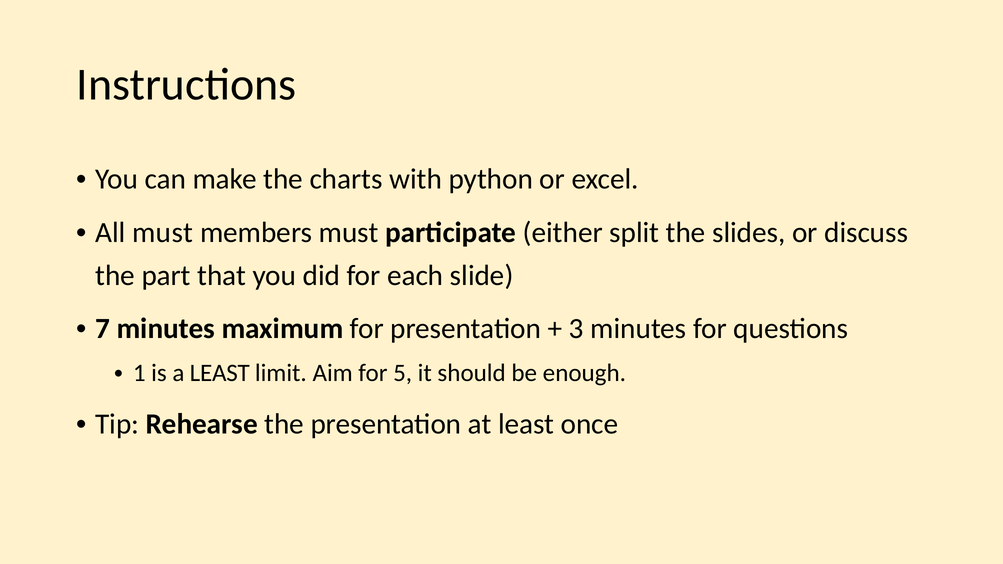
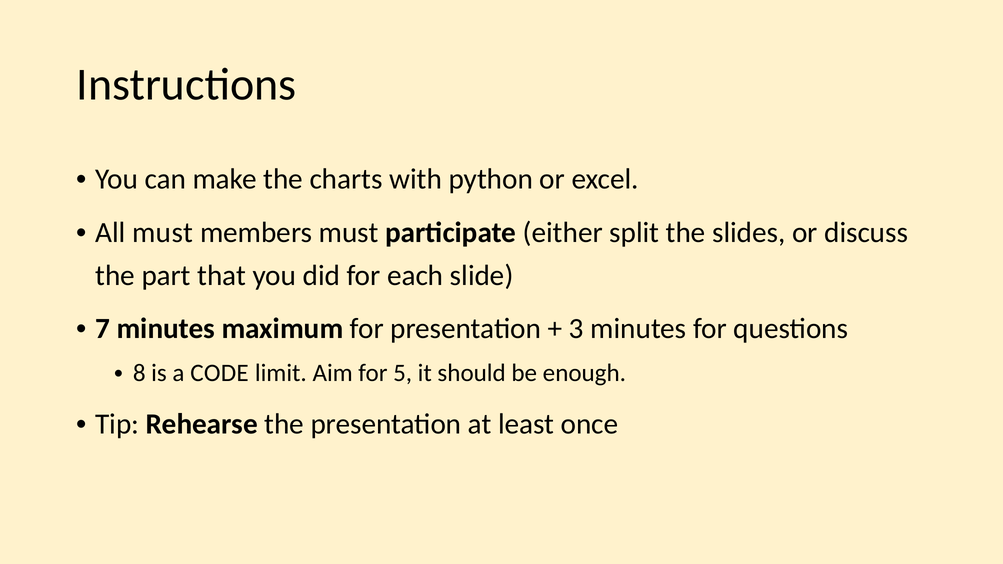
1: 1 -> 8
a LEAST: LEAST -> CODE
